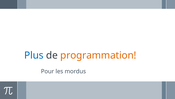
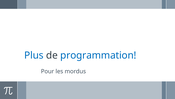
programmation colour: orange -> blue
